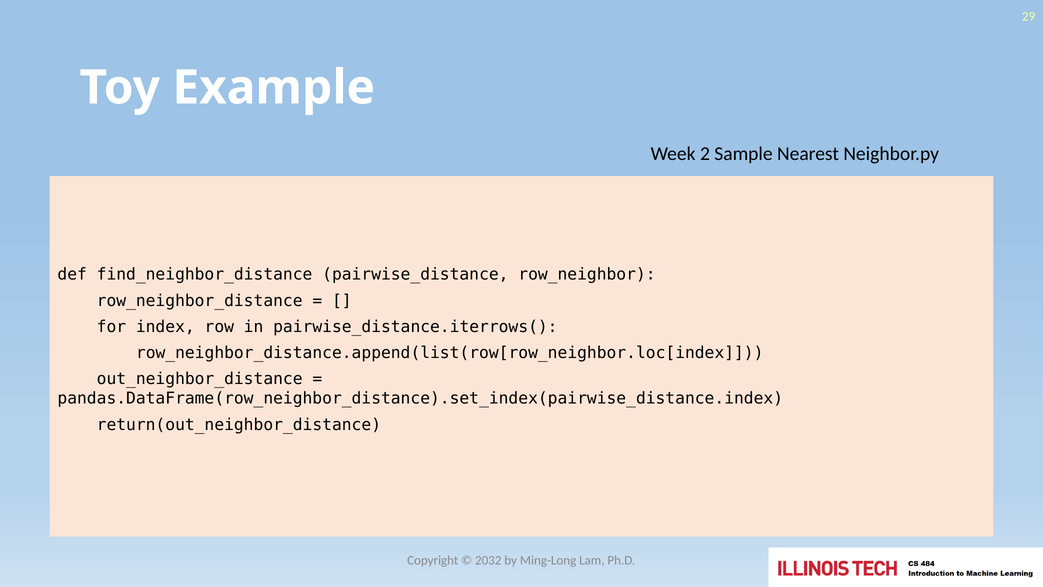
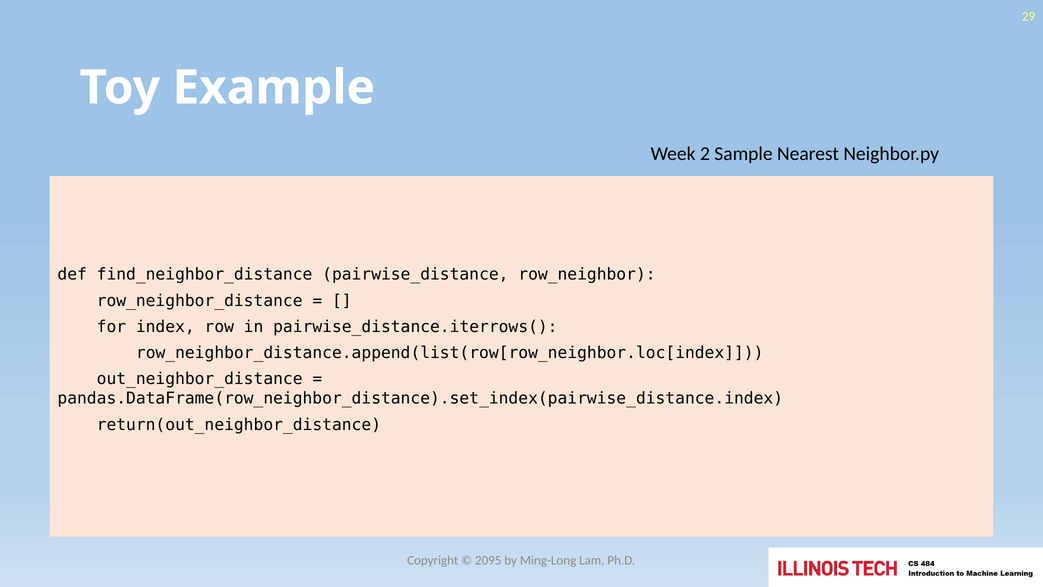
2032: 2032 -> 2095
